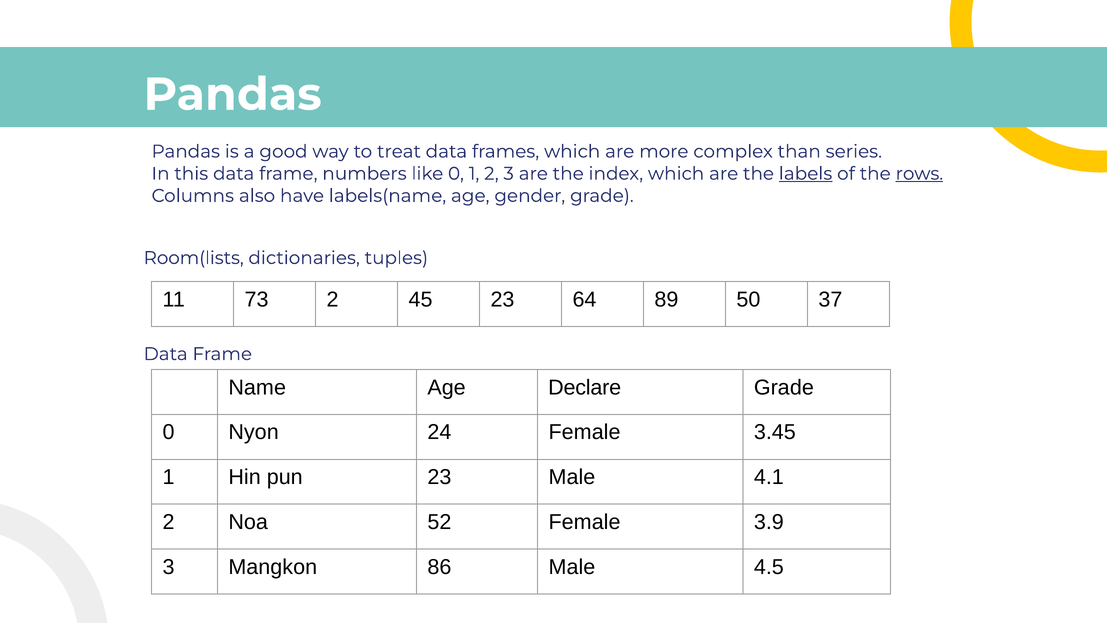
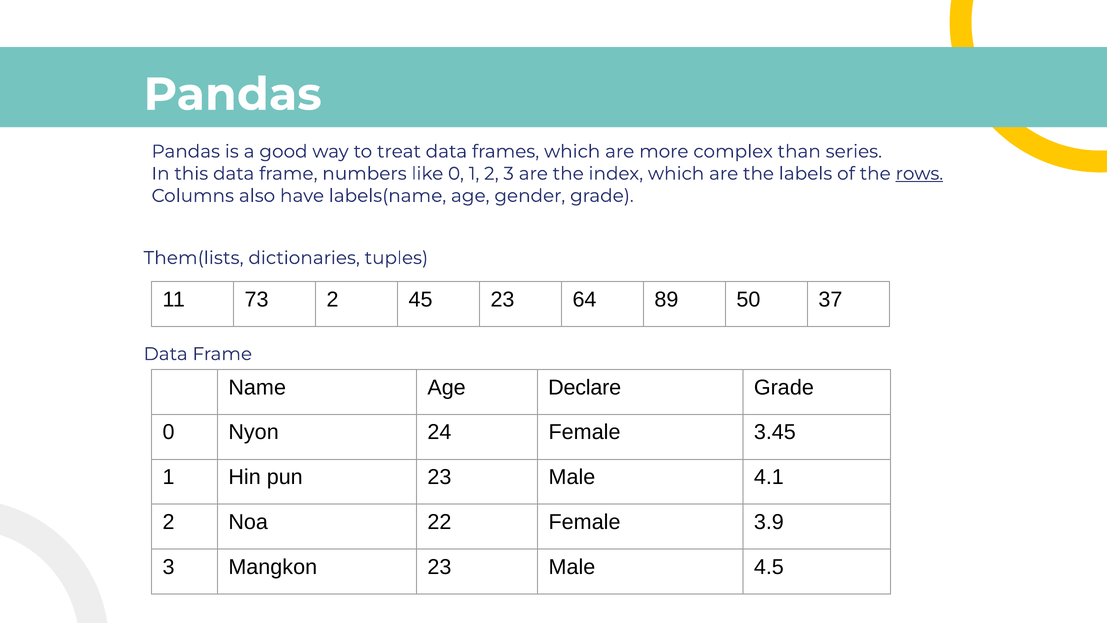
labels underline: present -> none
Room(lists: Room(lists -> Them(lists
52: 52 -> 22
Mangkon 86: 86 -> 23
